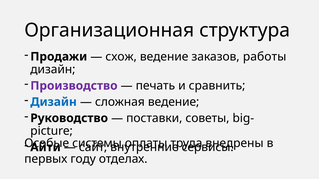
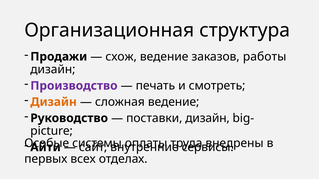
сравнить: сравнить -> смотреть
Дизайн at (54, 102) colour: blue -> orange
поставки советы: советы -> дизайн
году: году -> всех
